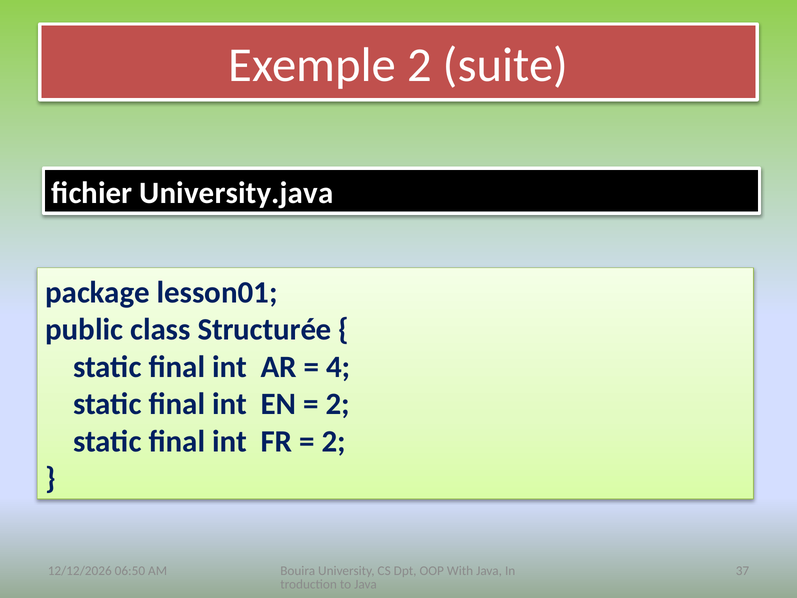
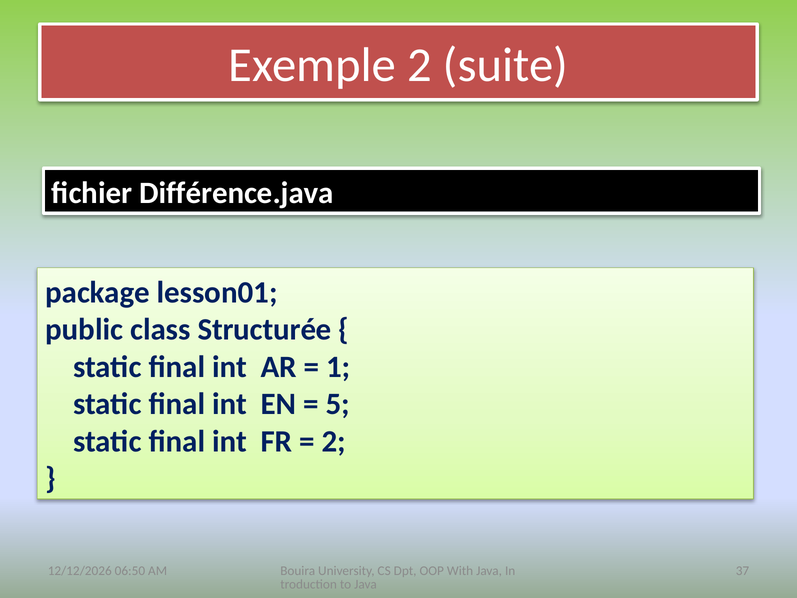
University.java: University.java -> Différence.java
4: 4 -> 1
2 at (338, 404): 2 -> 5
